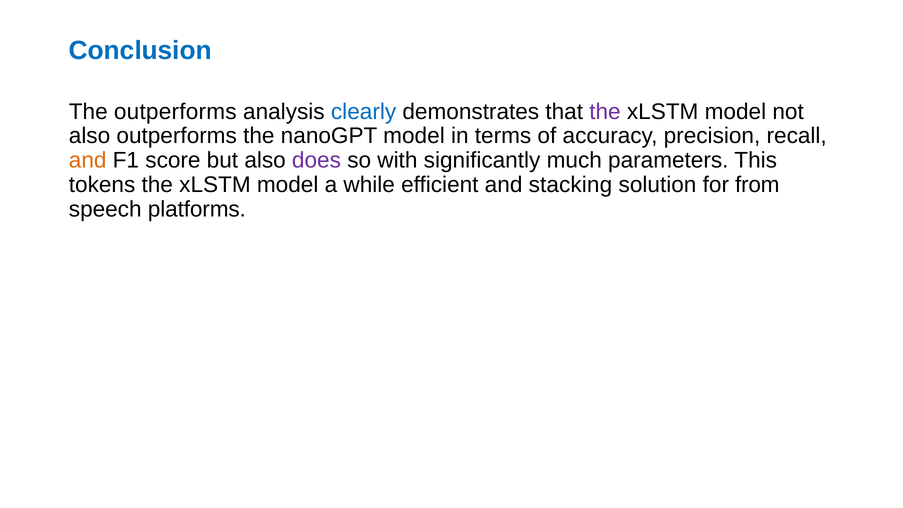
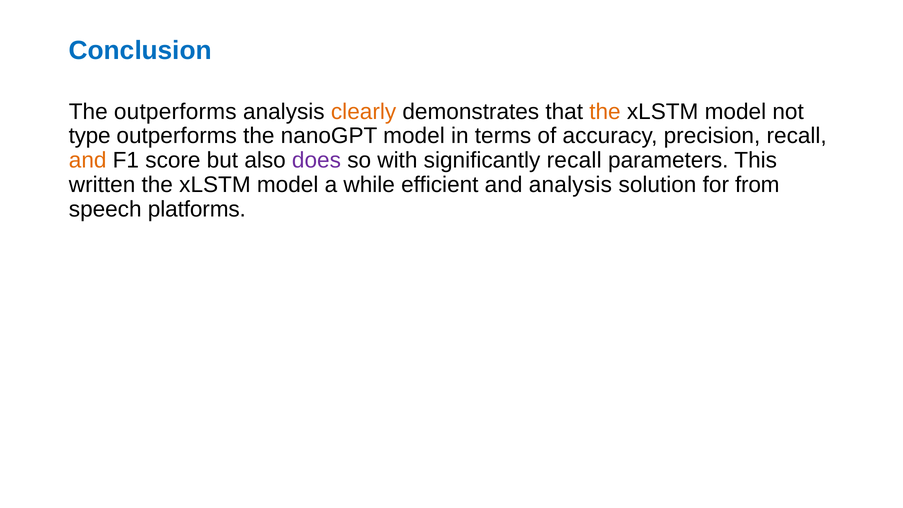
clearly colour: blue -> orange
the at (605, 112) colour: purple -> orange
also at (90, 136): also -> type
significantly much: much -> recall
tokens: tokens -> written
and stacking: stacking -> analysis
